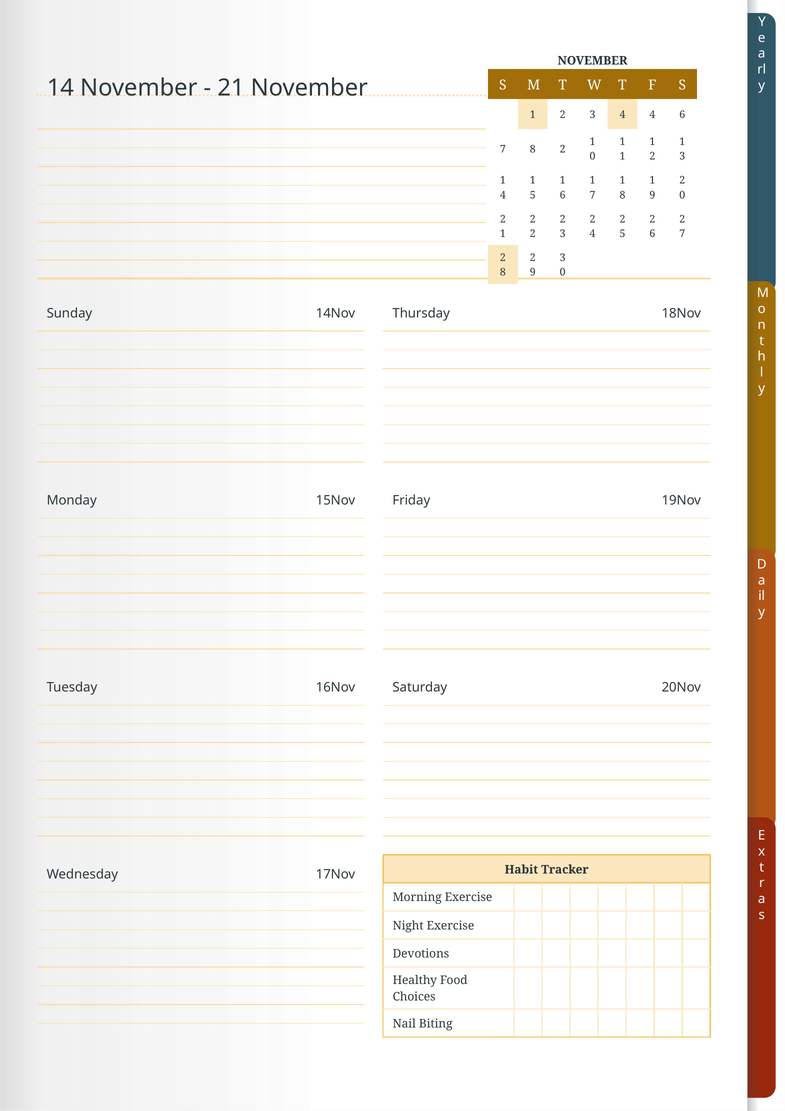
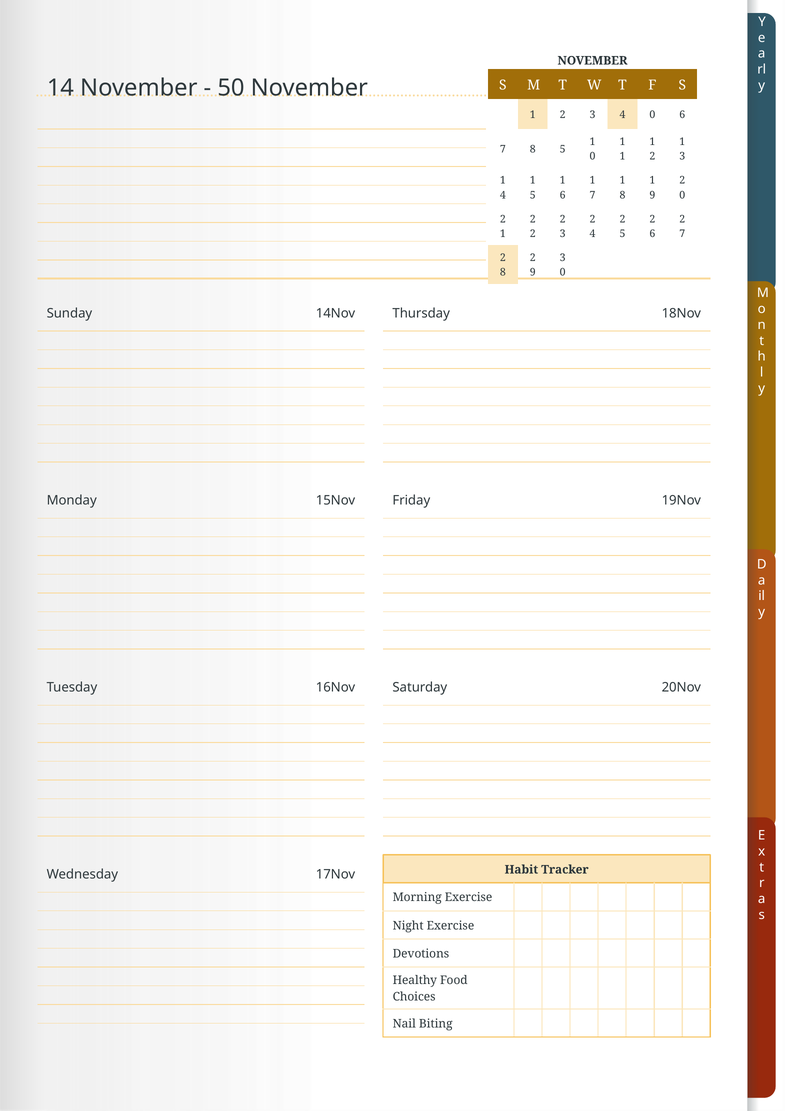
21: 21 -> 50
4 4: 4 -> 0
7 8 2: 2 -> 5
